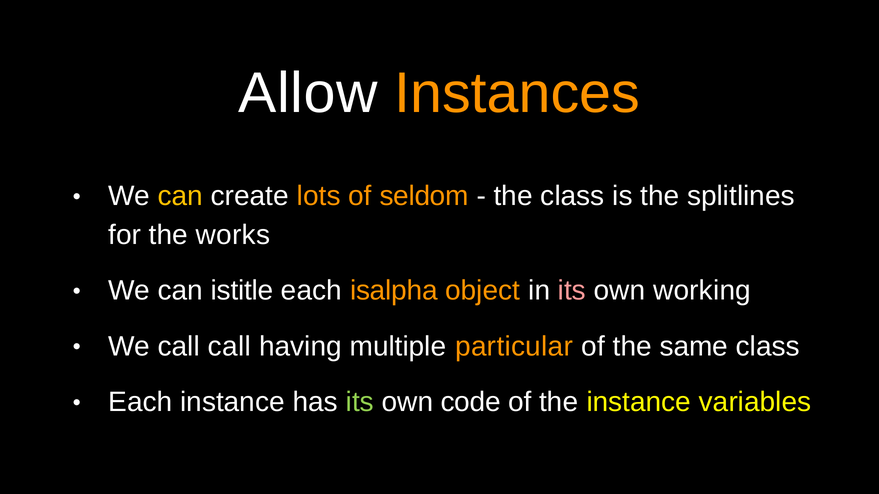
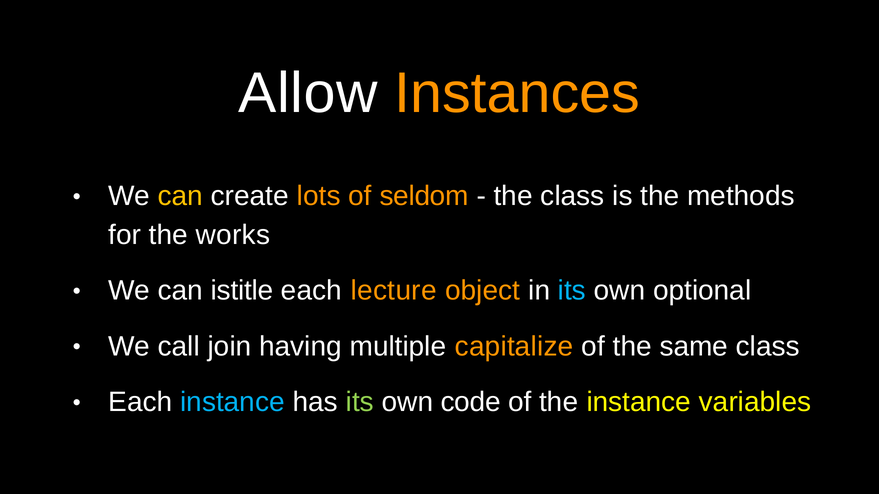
splitlines: splitlines -> methods
isalpha: isalpha -> lecture
its at (572, 291) colour: pink -> light blue
working: working -> optional
call call: call -> join
particular: particular -> capitalize
instance at (232, 402) colour: white -> light blue
